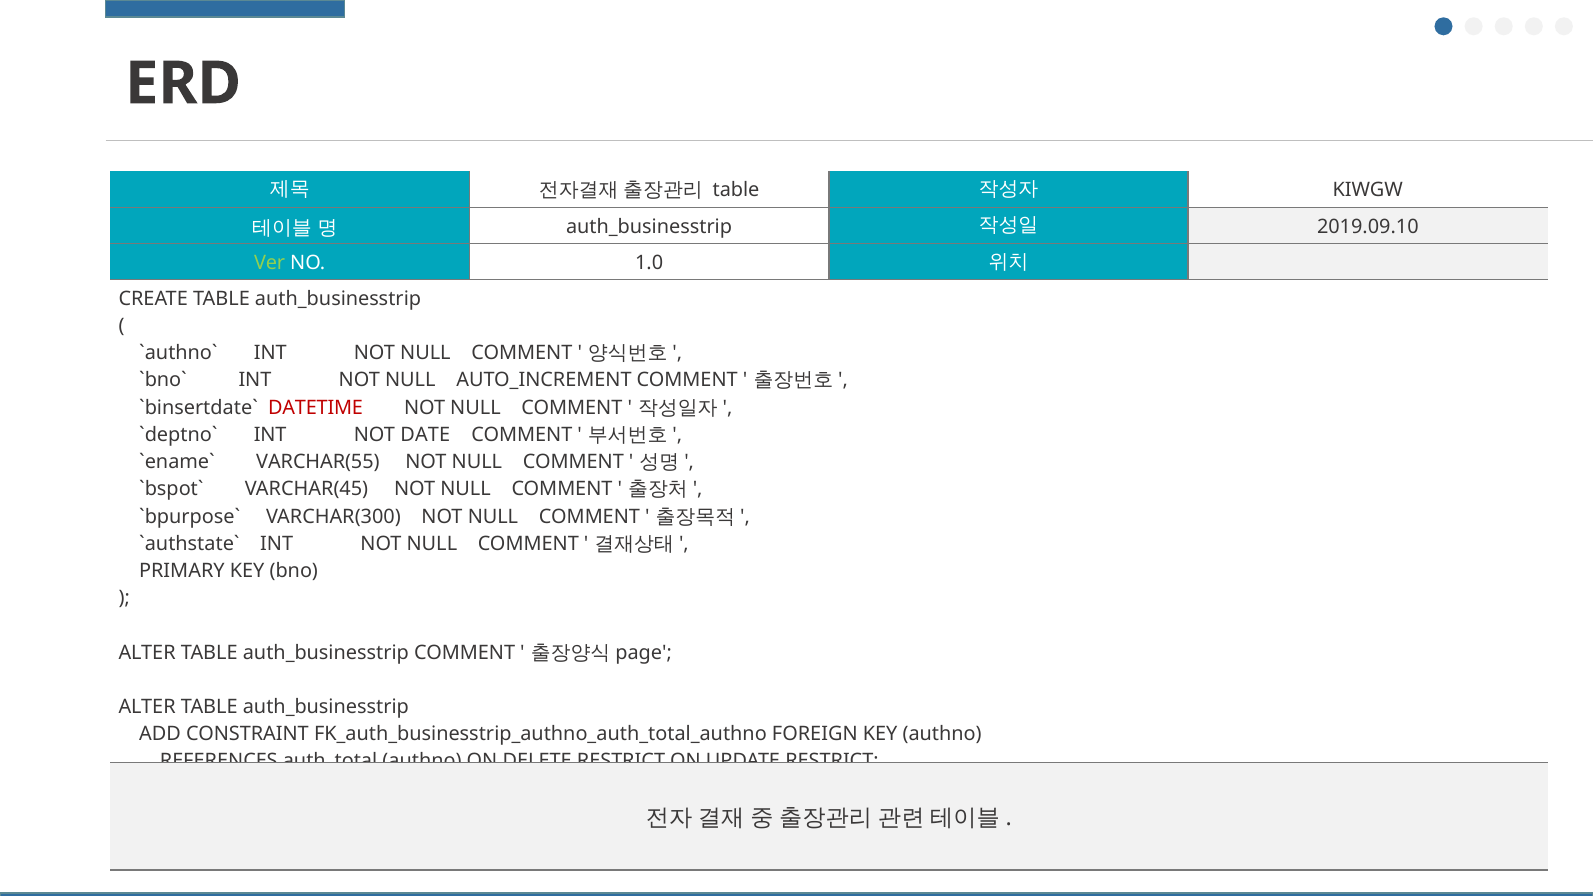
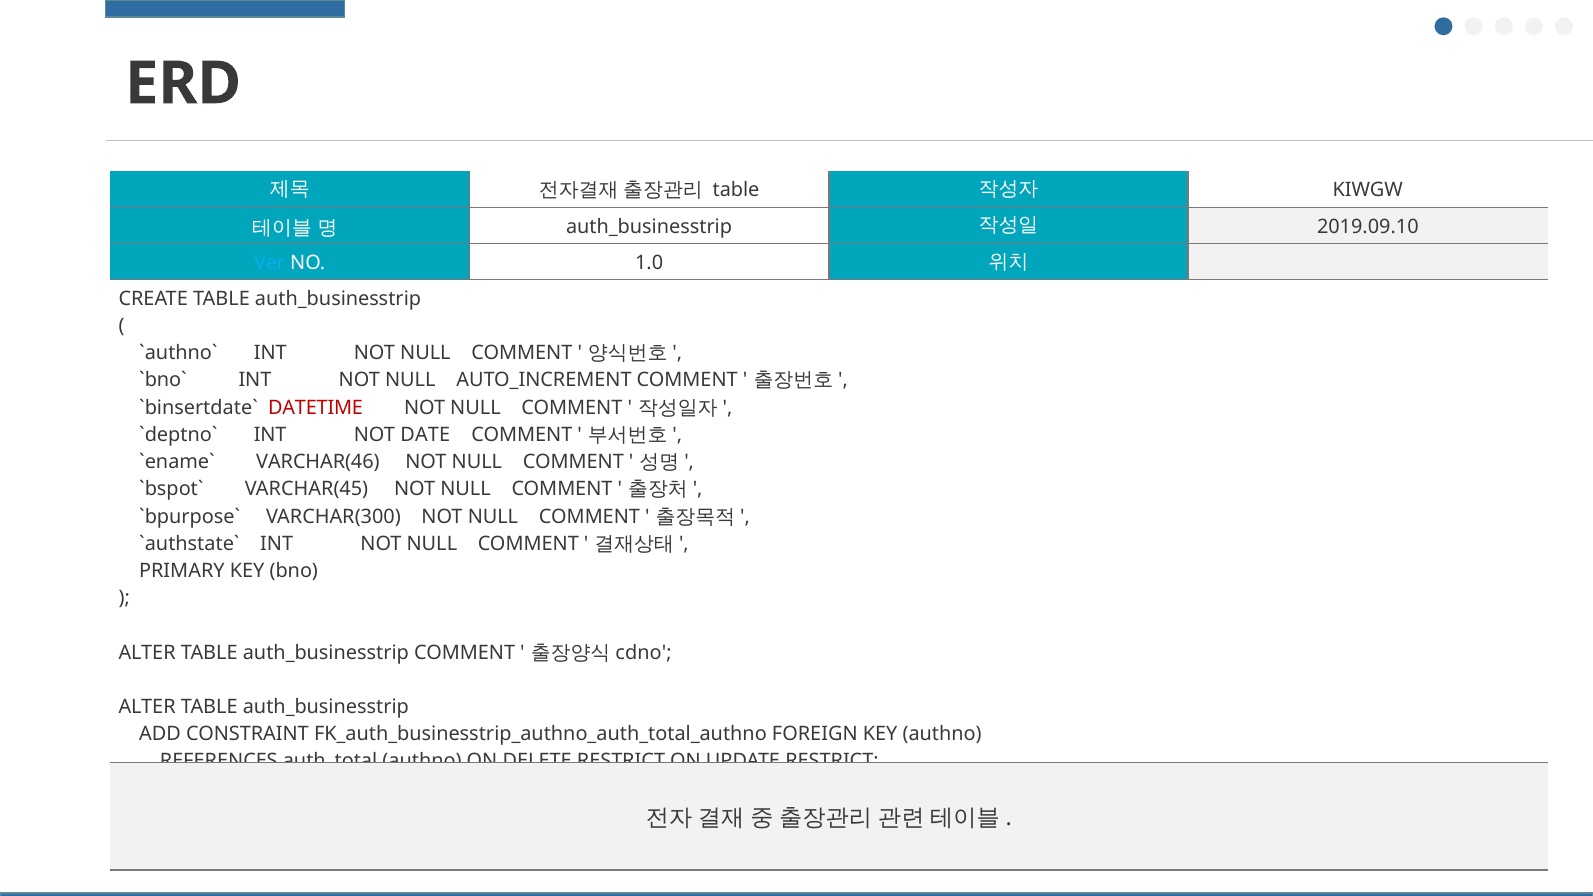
Ver colour: light green -> light blue
VARCHAR(55: VARCHAR(55 -> VARCHAR(46
page: page -> cdno
